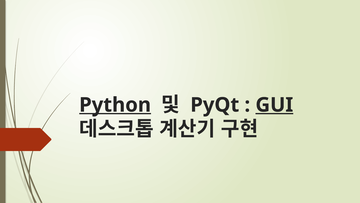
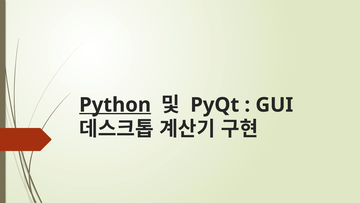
GUI underline: present -> none
